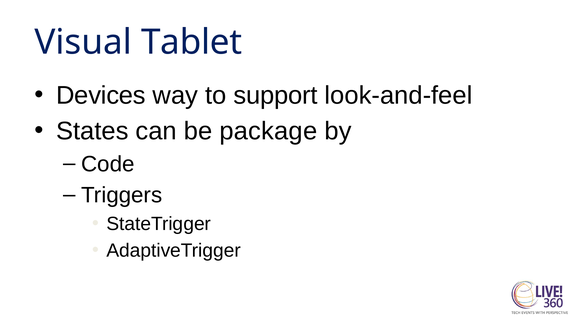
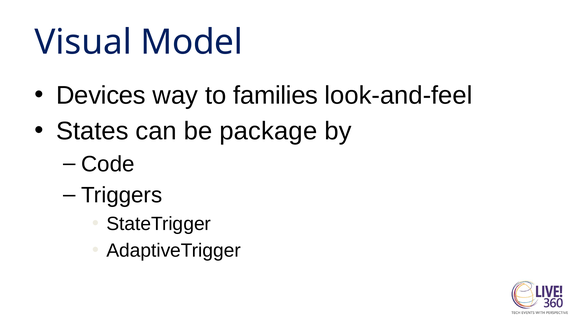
Tablet: Tablet -> Model
support: support -> families
